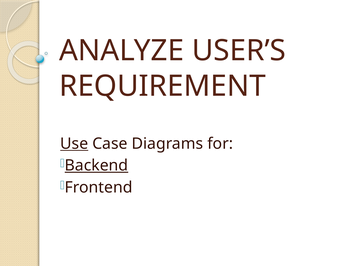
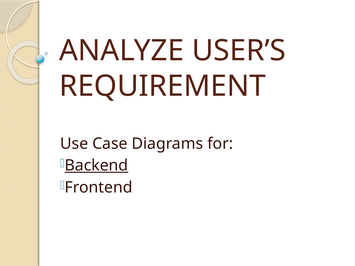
Use underline: present -> none
